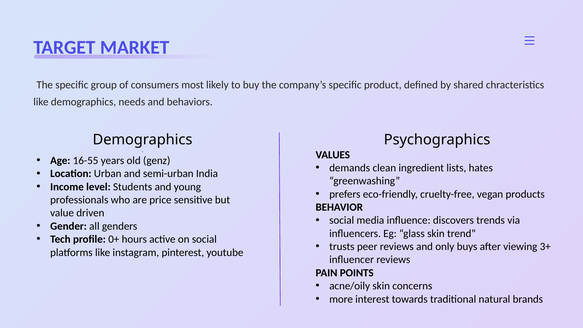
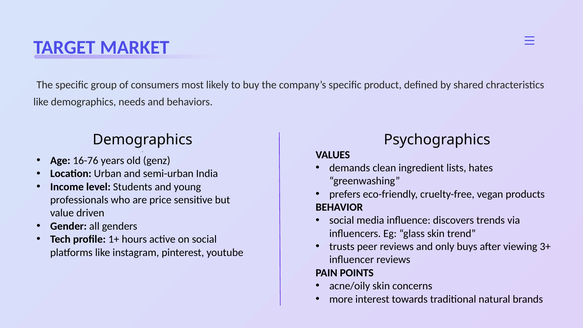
16-55: 16-55 -> 16-76
0+: 0+ -> 1+
